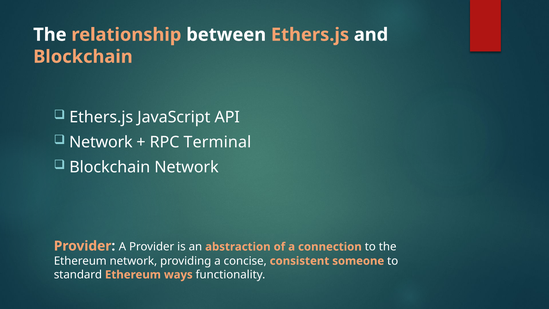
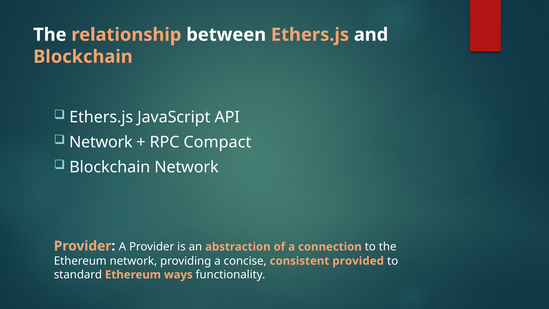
Terminal: Terminal -> Compact
someone: someone -> provided
